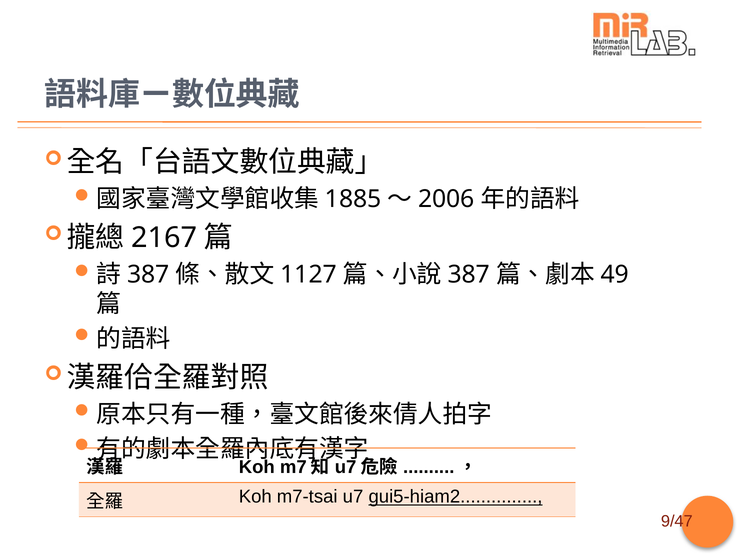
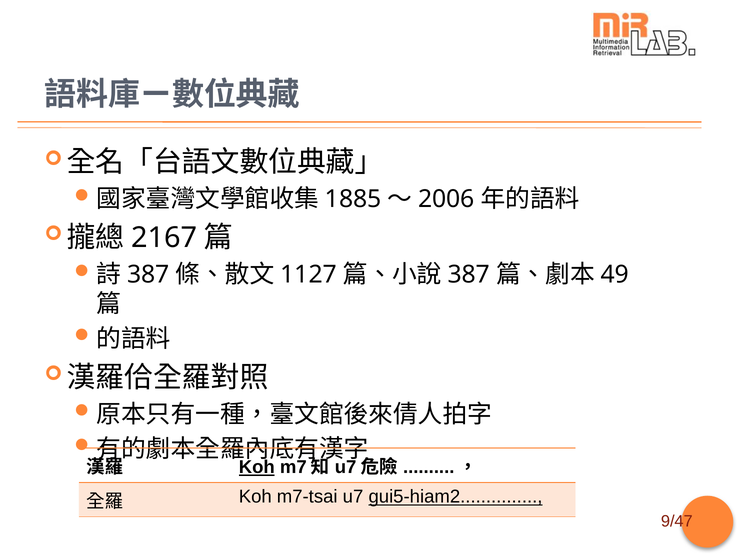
Koh at (257, 467) underline: none -> present
